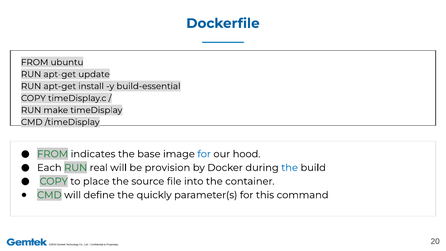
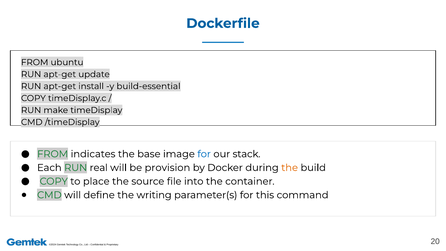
hood: hood -> stack
the at (290, 168) colour: blue -> orange
quickly: quickly -> writing
